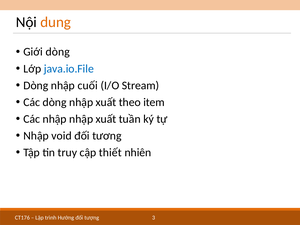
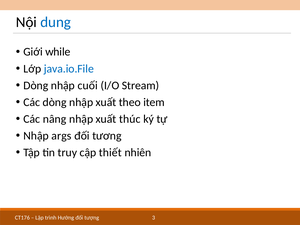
dung colour: orange -> blue
Giới dòng: dòng -> while
Các nhập: nhập -> nâng
tuần: tuần -> thúc
void: void -> args
